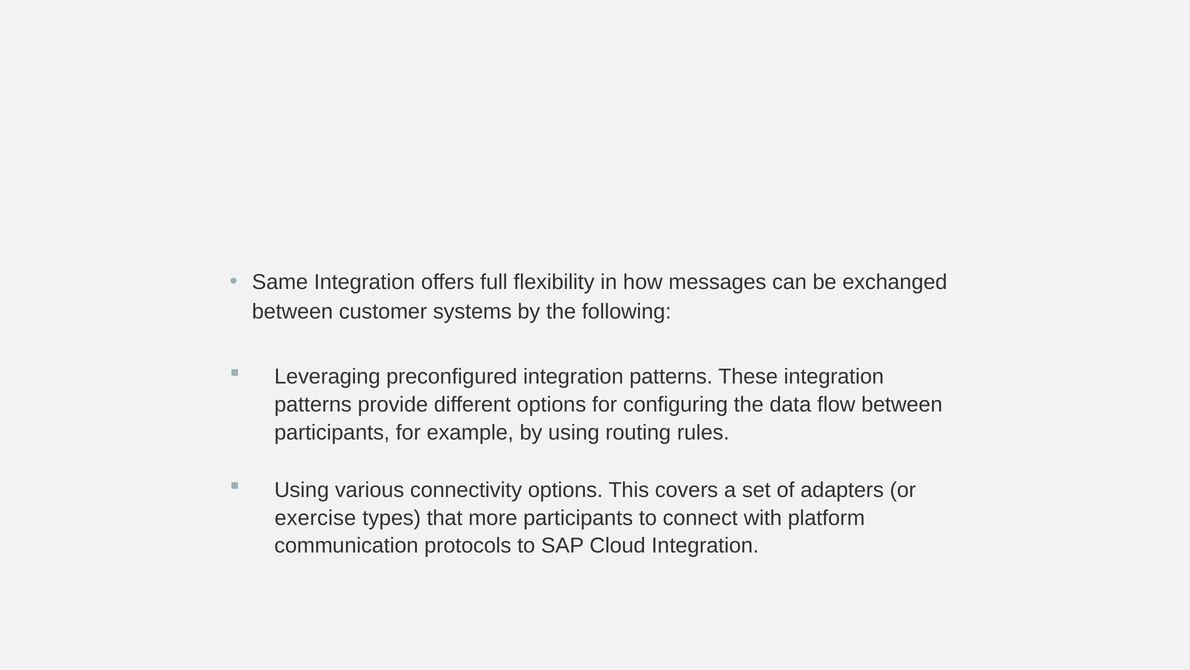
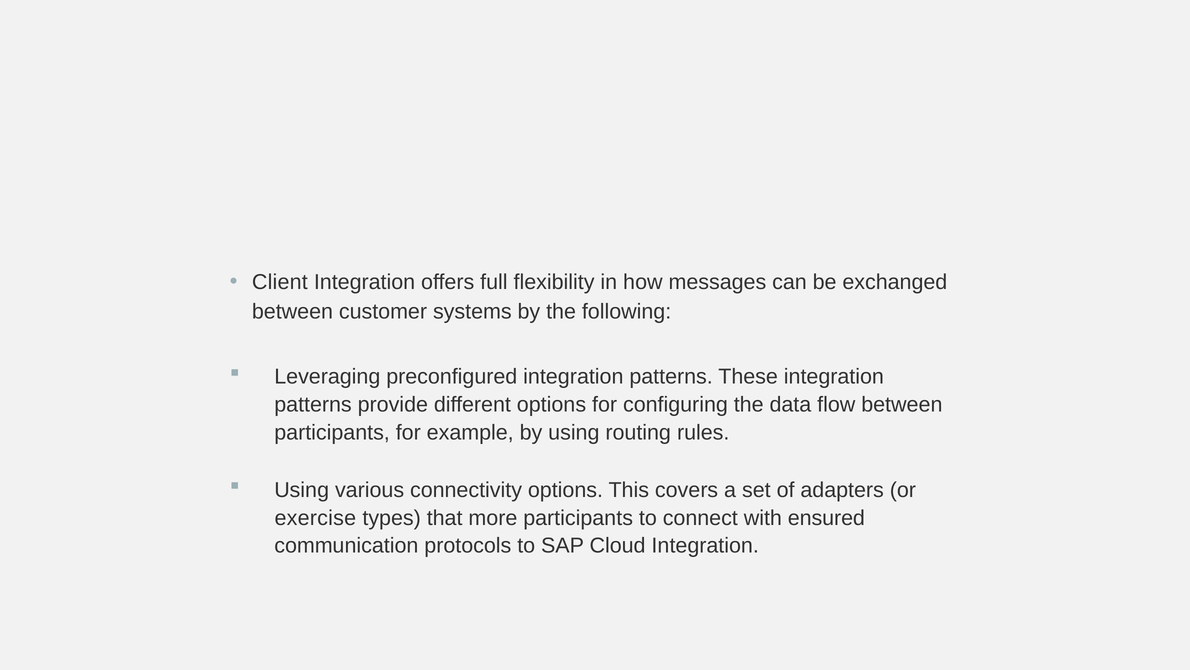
Same: Same -> Client
platform: platform -> ensured
